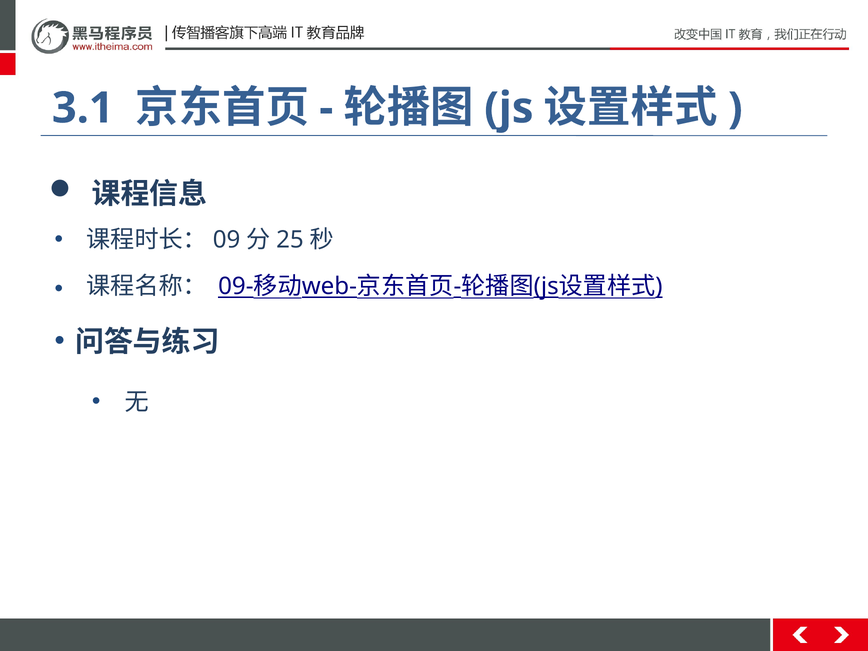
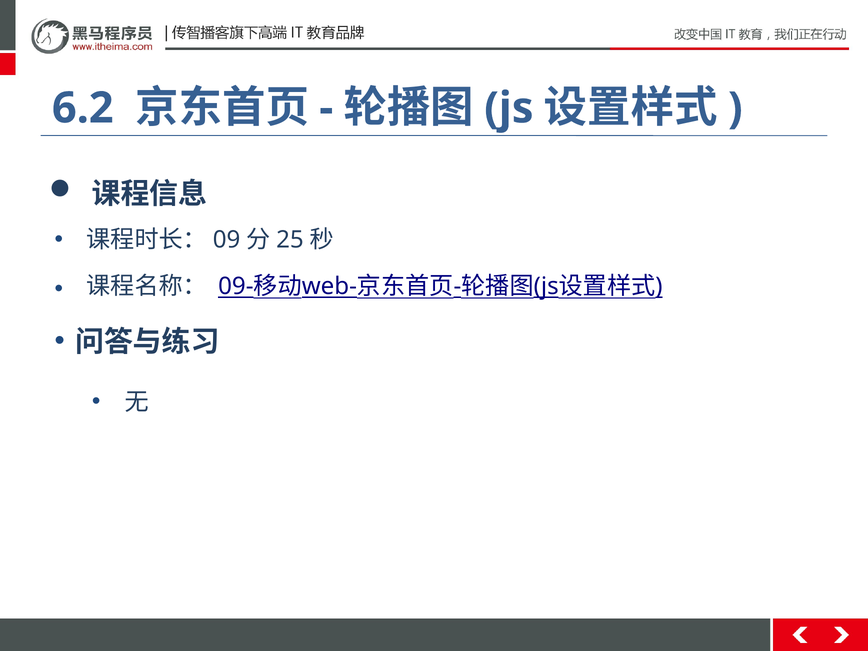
3.1: 3.1 -> 6.2
